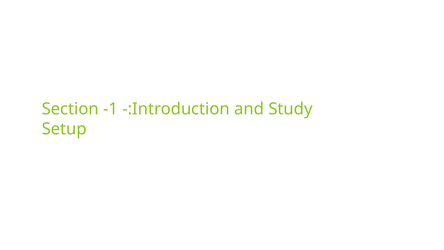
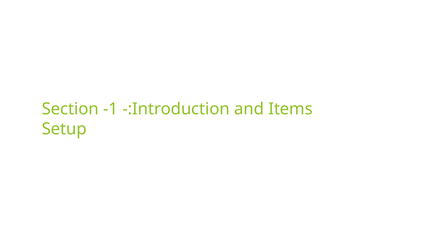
Study: Study -> Items
